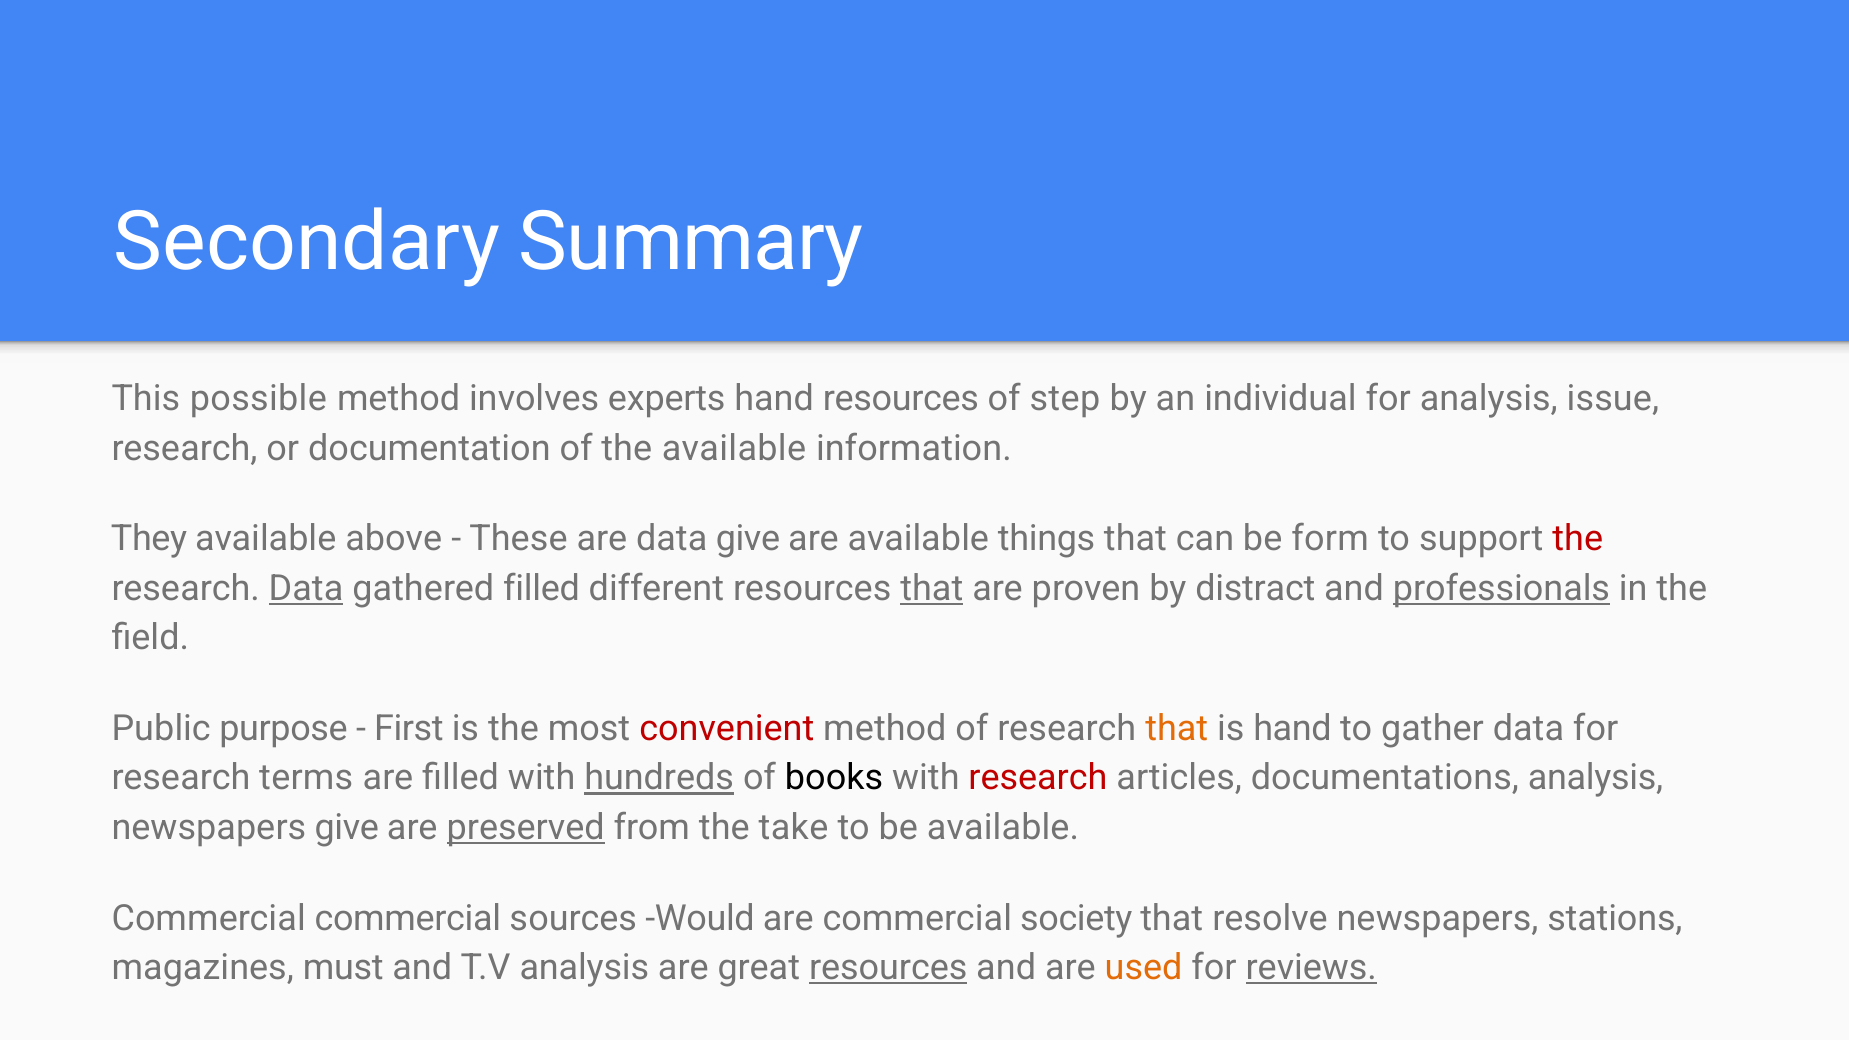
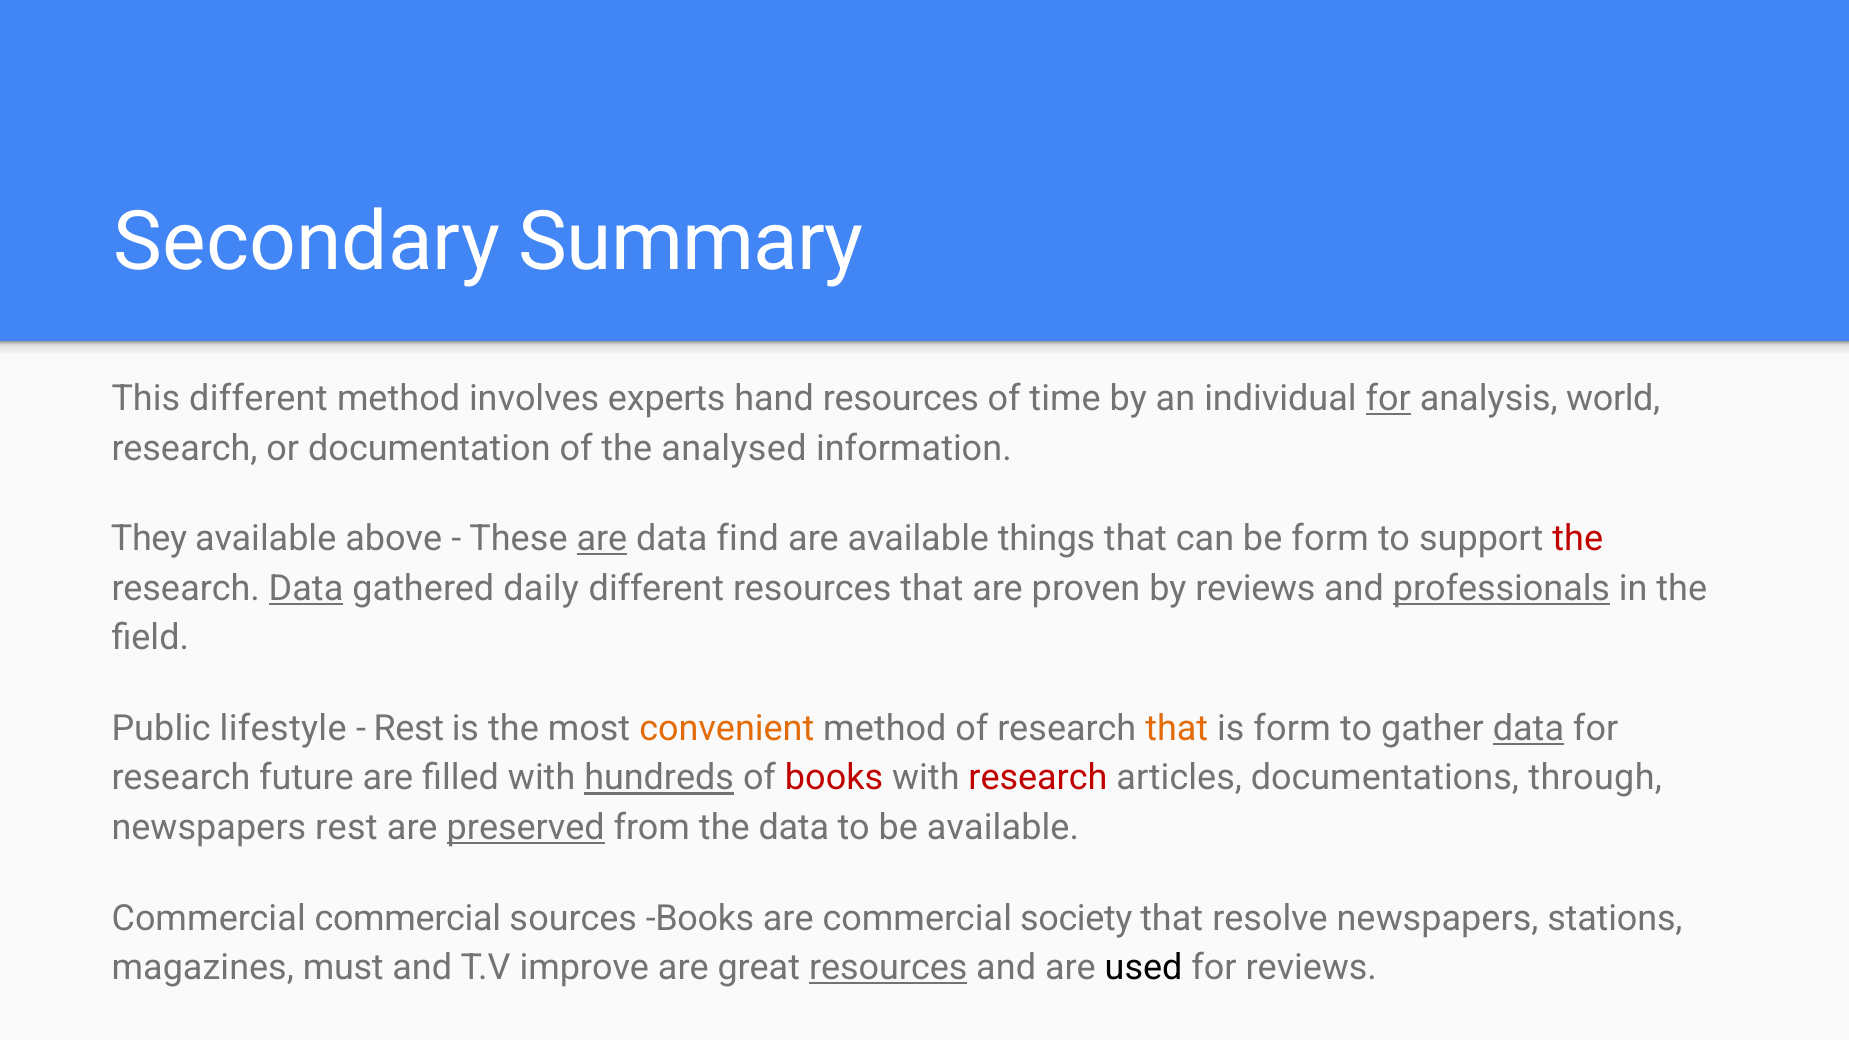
This possible: possible -> different
step: step -> time
for at (1388, 399) underline: none -> present
issue: issue -> world
the available: available -> analysed
are at (602, 539) underline: none -> present
data give: give -> find
gathered filled: filled -> daily
that at (932, 588) underline: present -> none
by distract: distract -> reviews
purpose: purpose -> lifestyle
First at (409, 729): First -> Rest
convenient colour: red -> orange
is hand: hand -> form
data at (1528, 729) underline: none -> present
terms: terms -> future
books at (834, 778) colour: black -> red
documentations analysis: analysis -> through
newspapers give: give -> rest
the take: take -> data
sources Would: Would -> Books
T.V analysis: analysis -> improve
used colour: orange -> black
reviews at (1311, 968) underline: present -> none
